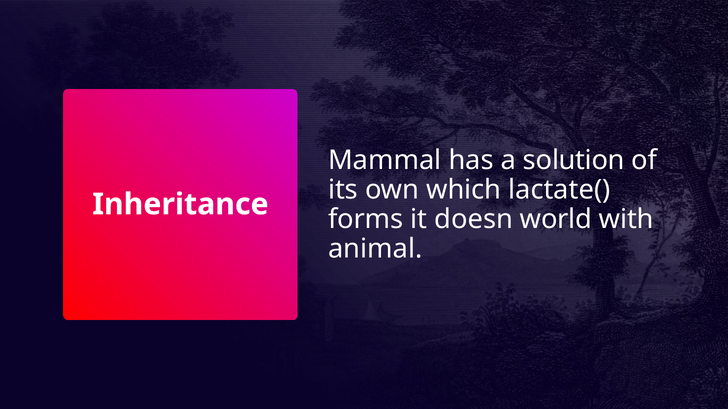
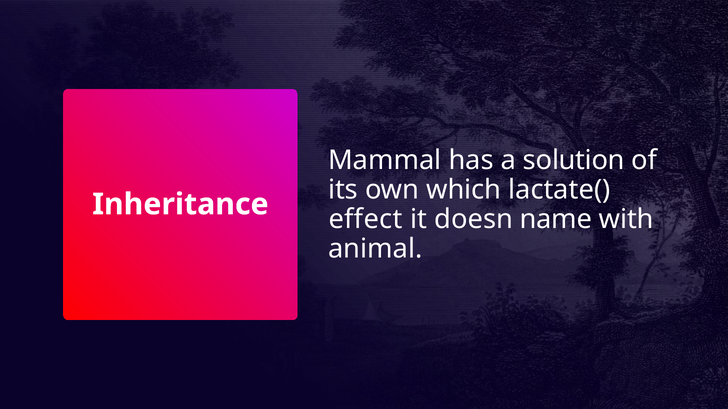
forms: forms -> effect
world: world -> name
